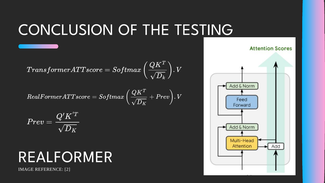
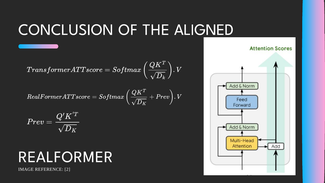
TESTING: TESTING -> ALIGNED
